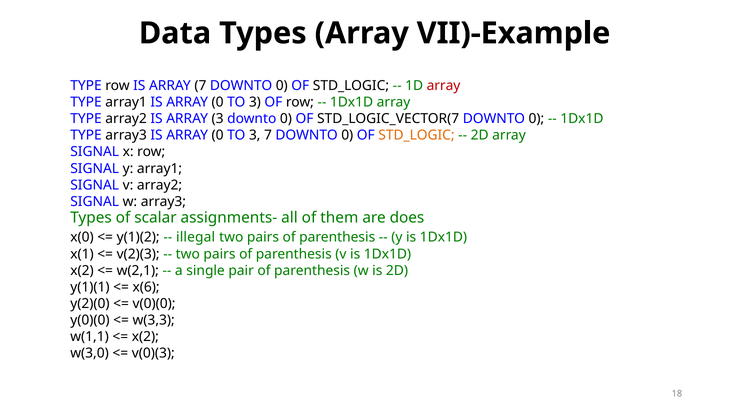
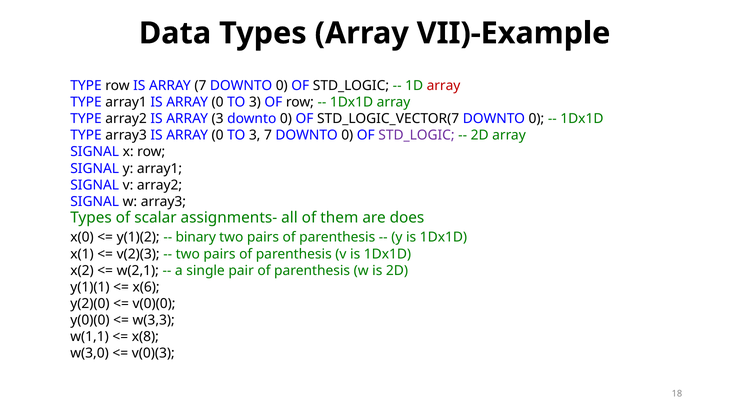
STD_LOGIC at (416, 135) colour: orange -> purple
illegal: illegal -> binary
x(2 at (145, 337): x(2 -> x(8
